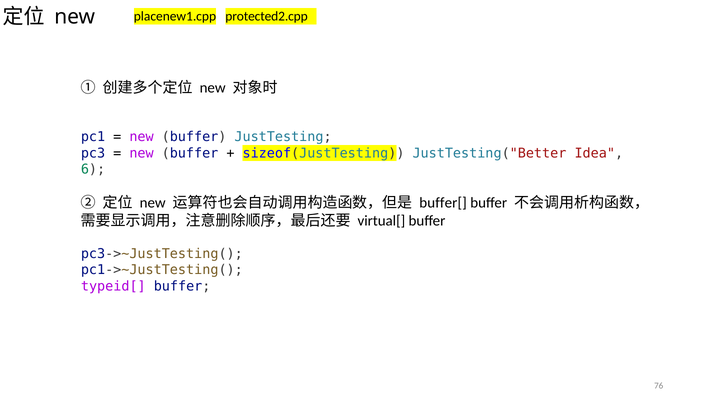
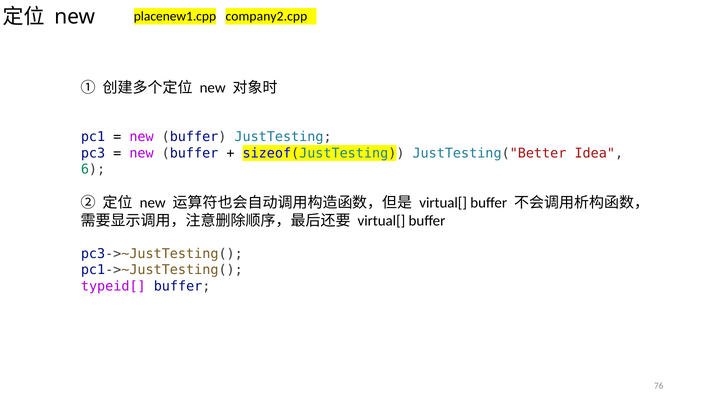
protected2.cpp: protected2.cpp -> company2.cpp
buffer[ at (443, 203): buffer[ -> virtual[
